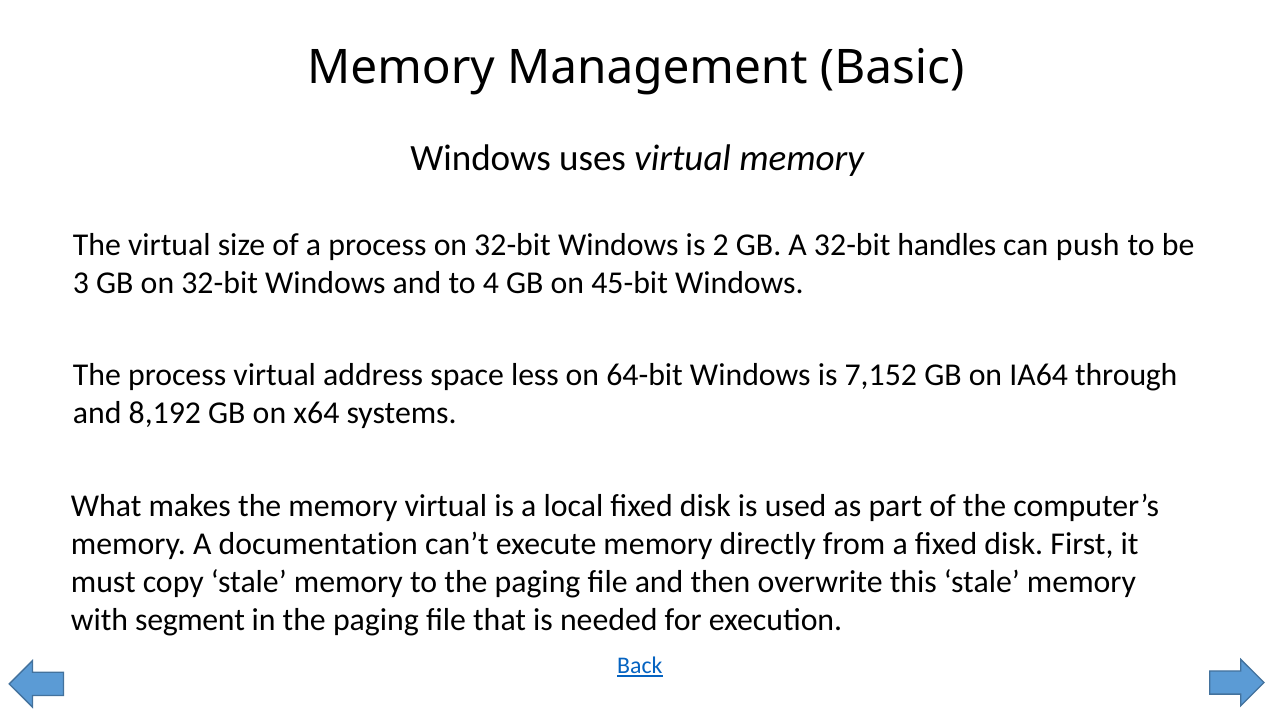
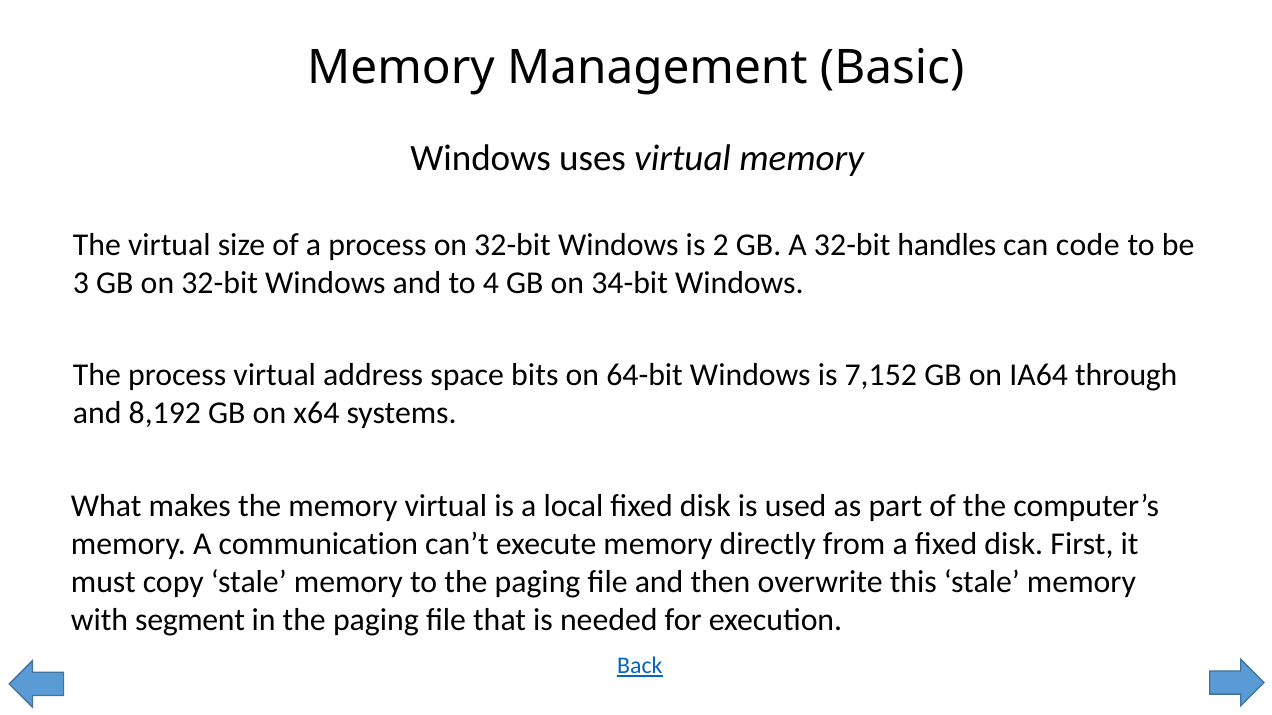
push: push -> code
45-bit: 45-bit -> 34-bit
less: less -> bits
documentation: documentation -> communication
